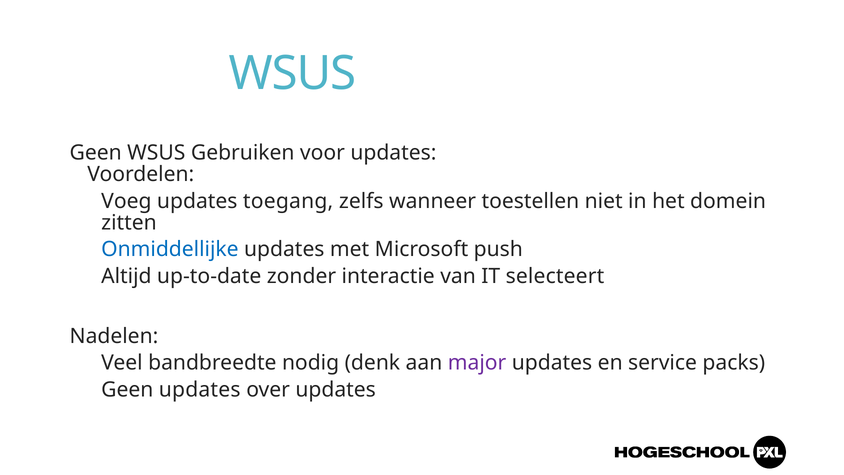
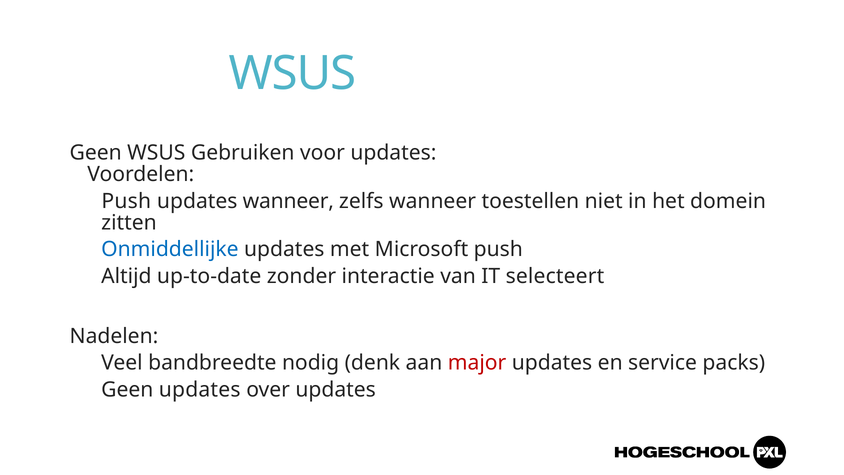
Voeg at (126, 201): Voeg -> Push
updates toegang: toegang -> wanneer
major colour: purple -> red
